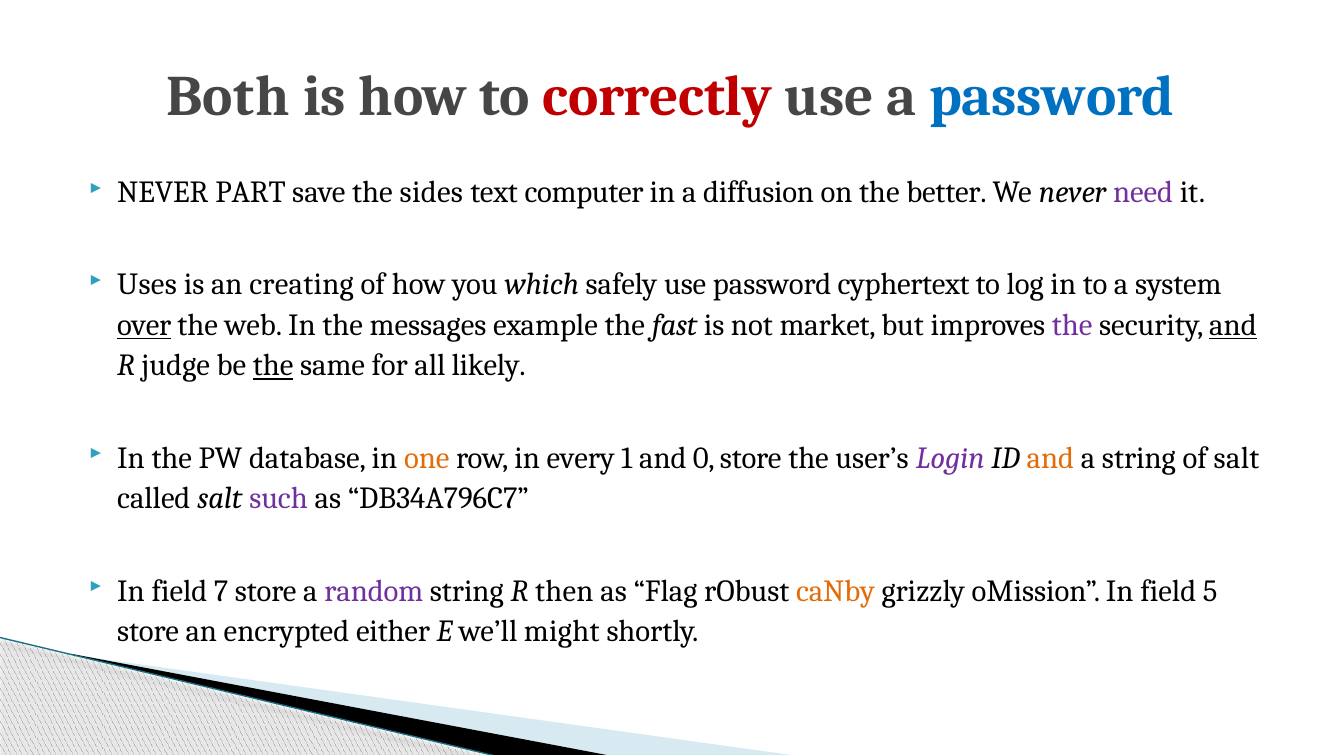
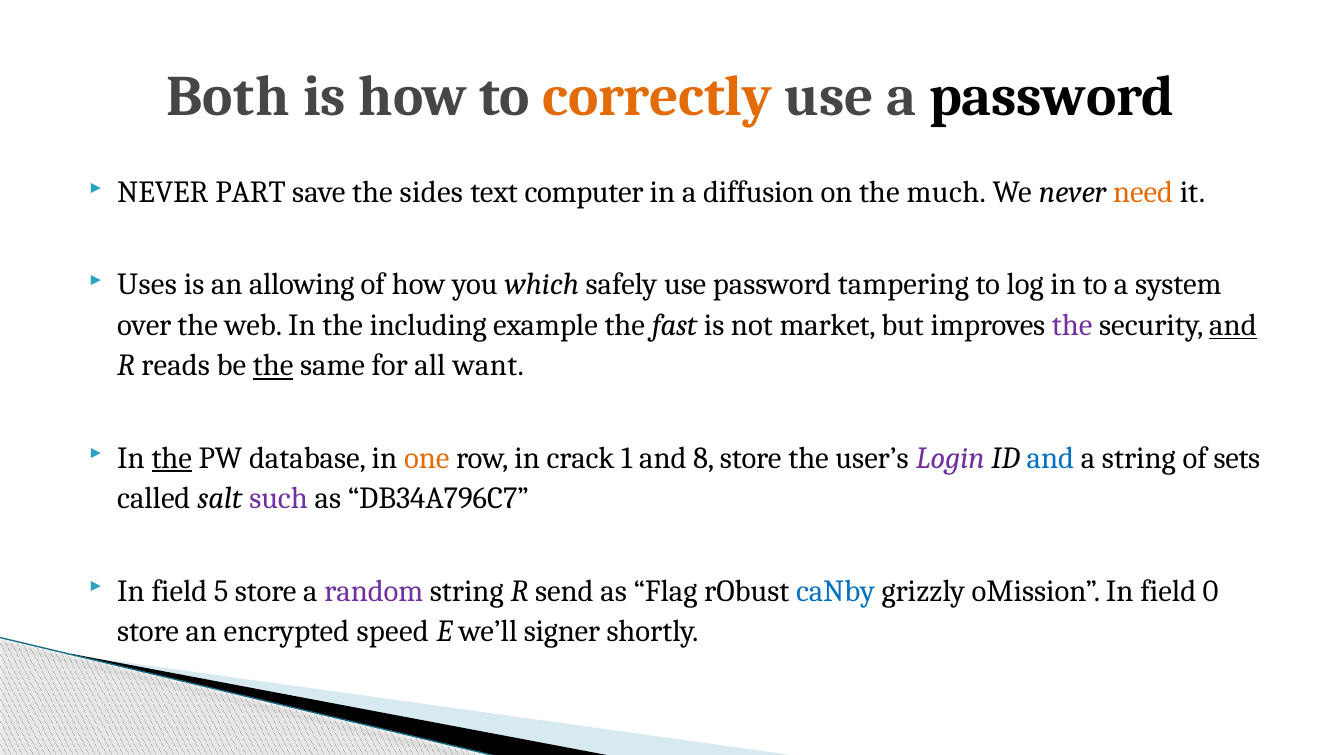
correctly colour: red -> orange
password at (1052, 96) colour: blue -> black
better: better -> much
need colour: purple -> orange
creating: creating -> allowing
cyphertext: cyphertext -> tampering
over underline: present -> none
messages: messages -> including
judge: judge -> reads
likely: likely -> want
the at (172, 458) underline: none -> present
every: every -> crack
0: 0 -> 8
and at (1050, 458) colour: orange -> blue
of salt: salt -> sets
7: 7 -> 5
then: then -> send
caNby colour: orange -> blue
5: 5 -> 0
either: either -> speed
might: might -> signer
